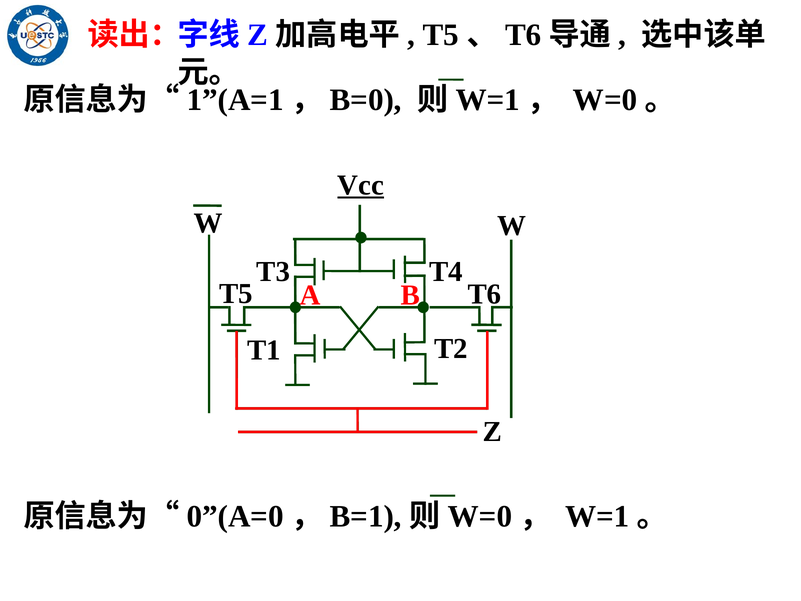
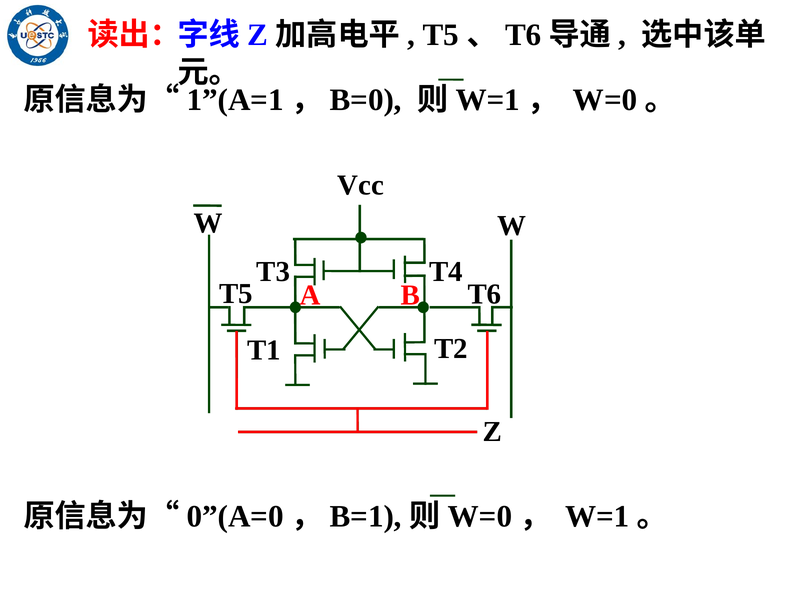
Vcc underline: present -> none
